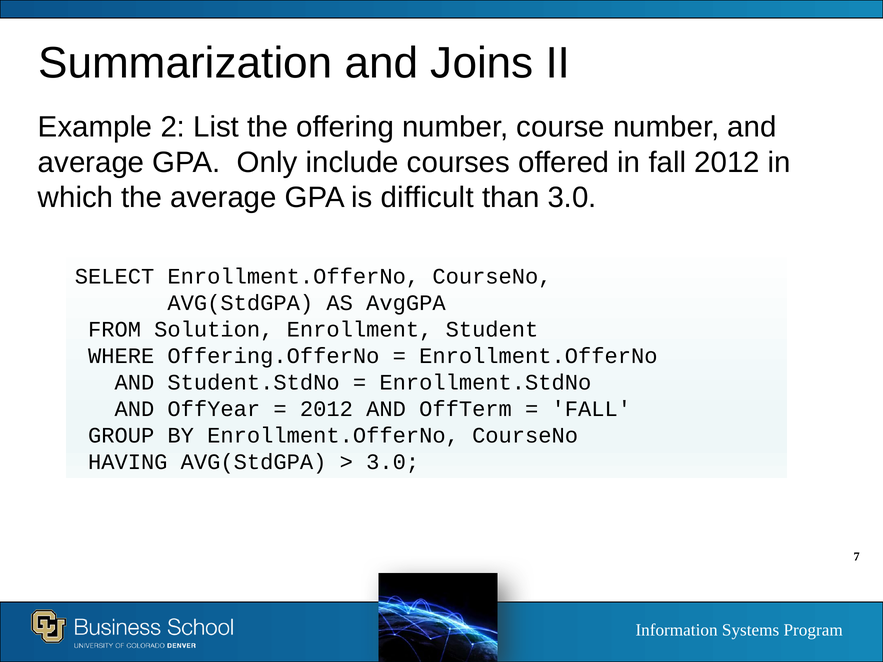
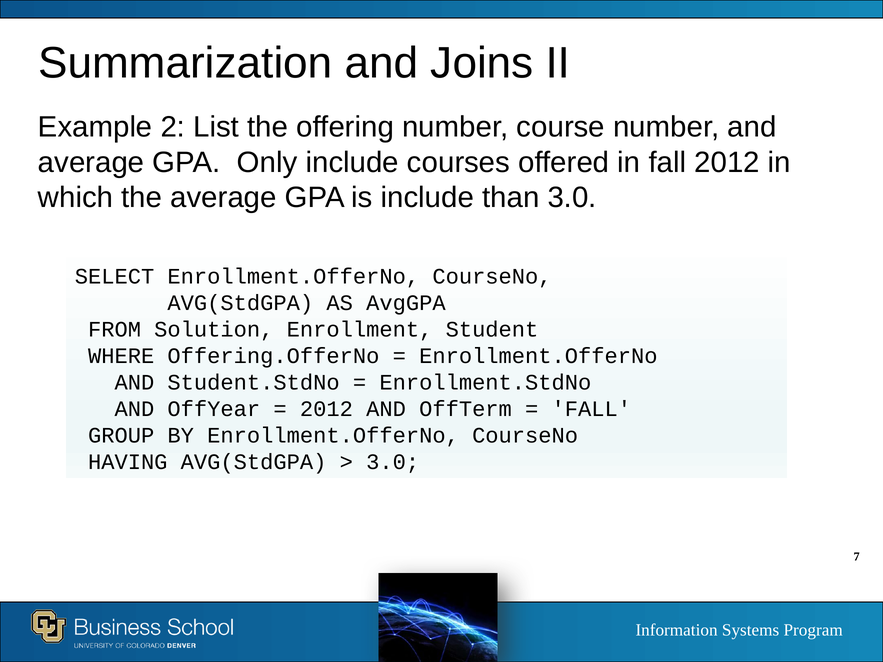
is difficult: difficult -> include
